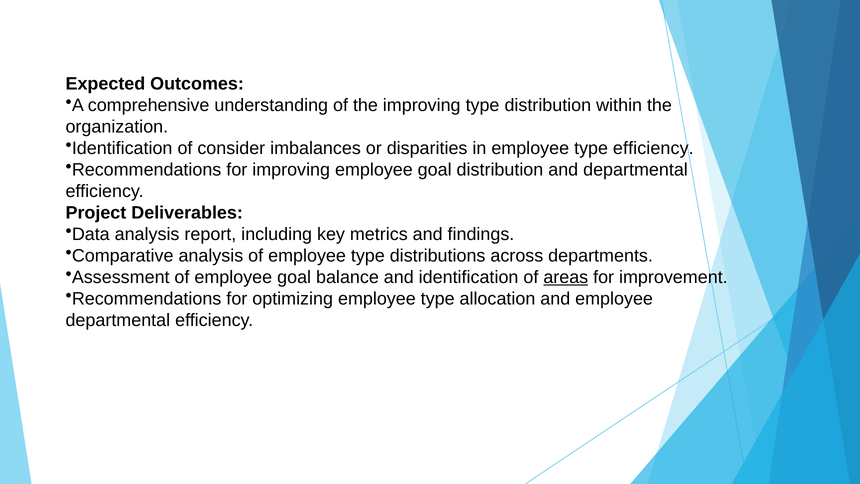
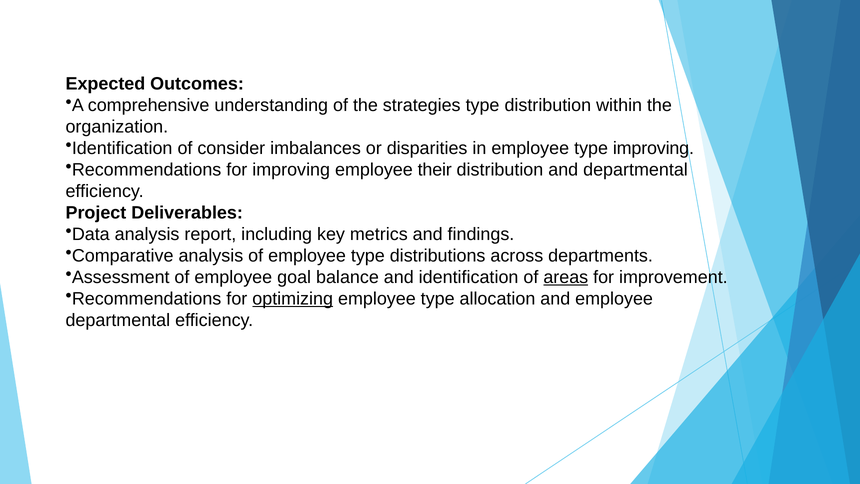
the improving: improving -> strategies
type efficiency: efficiency -> improving
improving employee goal: goal -> their
optimizing underline: none -> present
